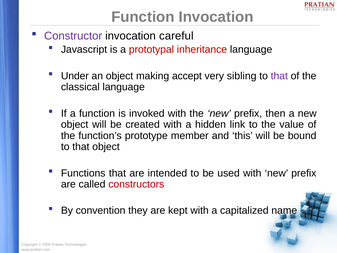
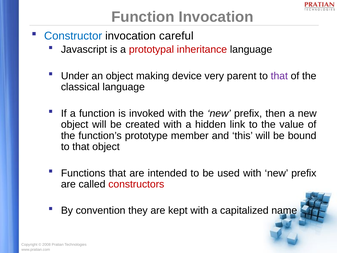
Constructor colour: purple -> blue
accept: accept -> device
sibling: sibling -> parent
